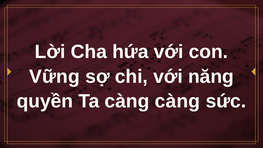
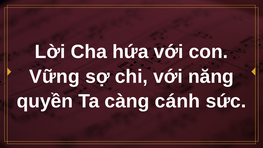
càng càng: càng -> cánh
